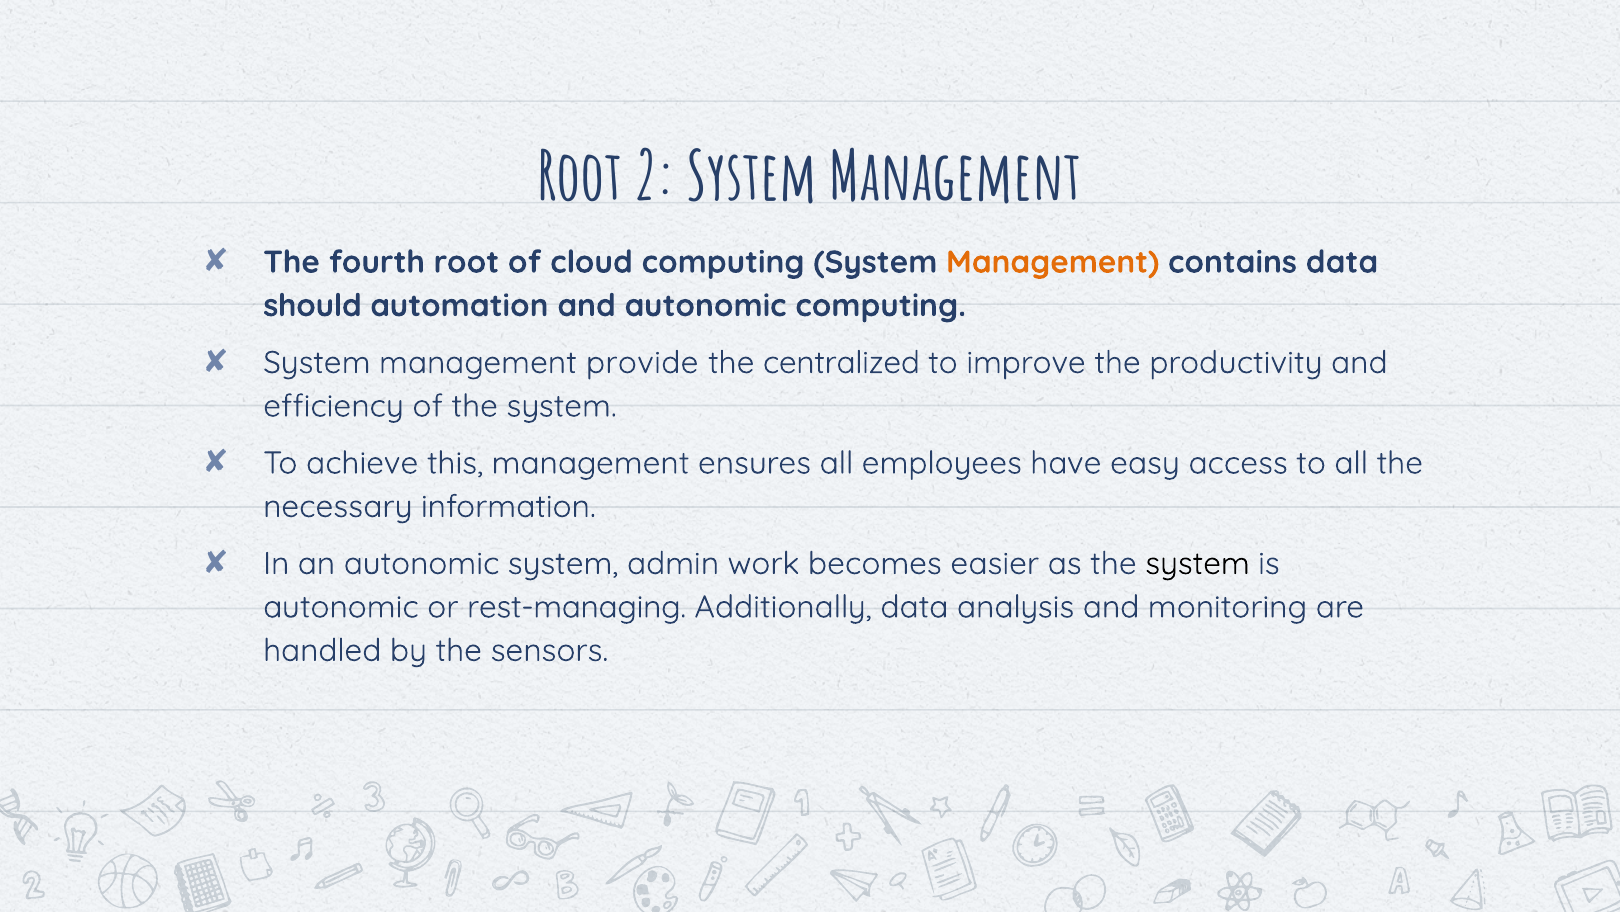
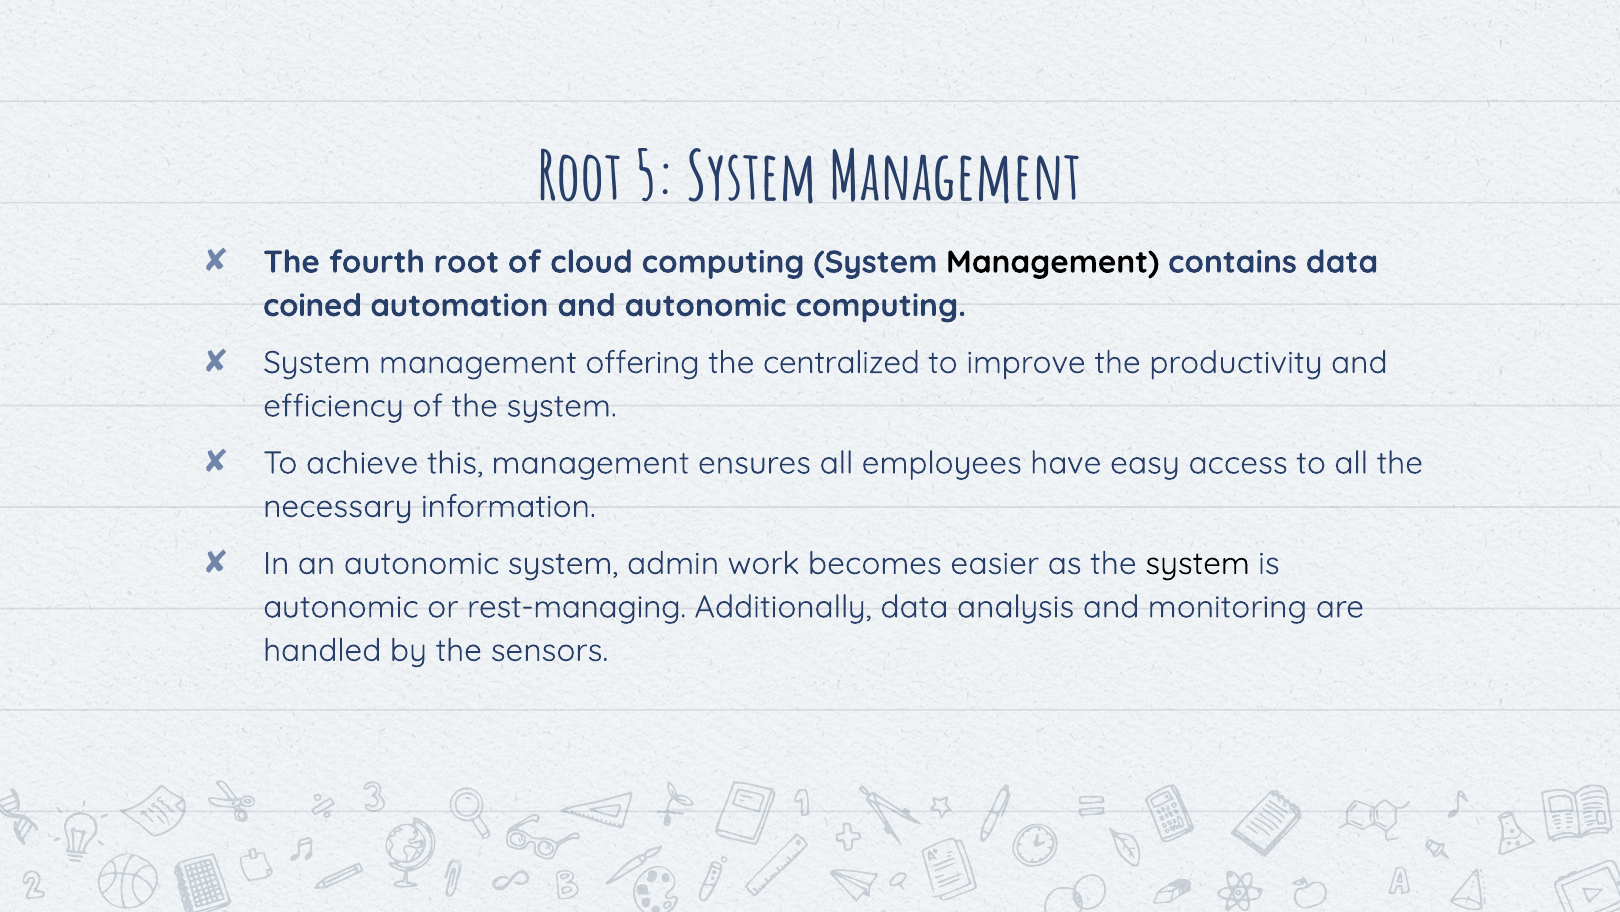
2: 2 -> 5
Management at (1053, 262) colour: orange -> black
should: should -> coined
provide: provide -> offering
